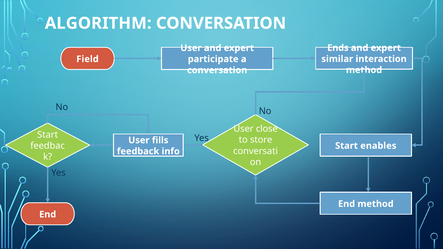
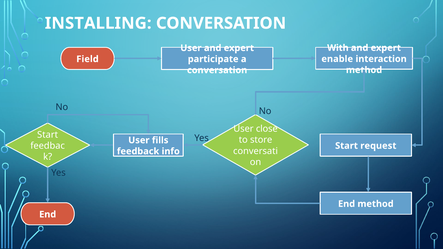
ALGORITHM: ALGORITHM -> INSTALLING
Ends: Ends -> With
similar: similar -> enable
enables: enables -> request
